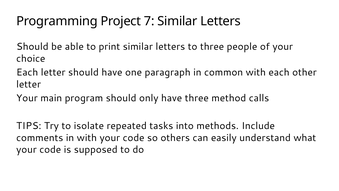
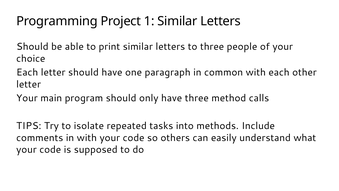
7: 7 -> 1
